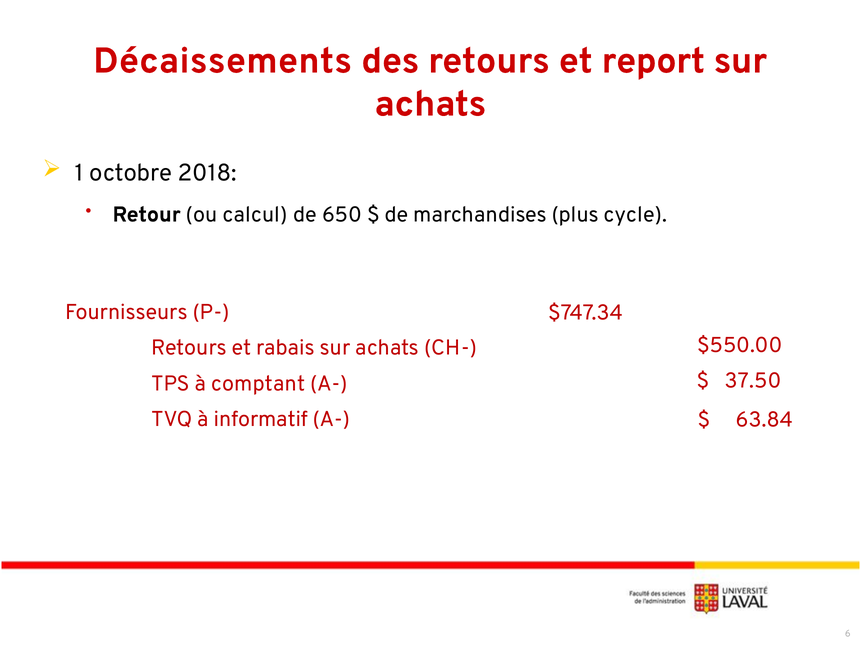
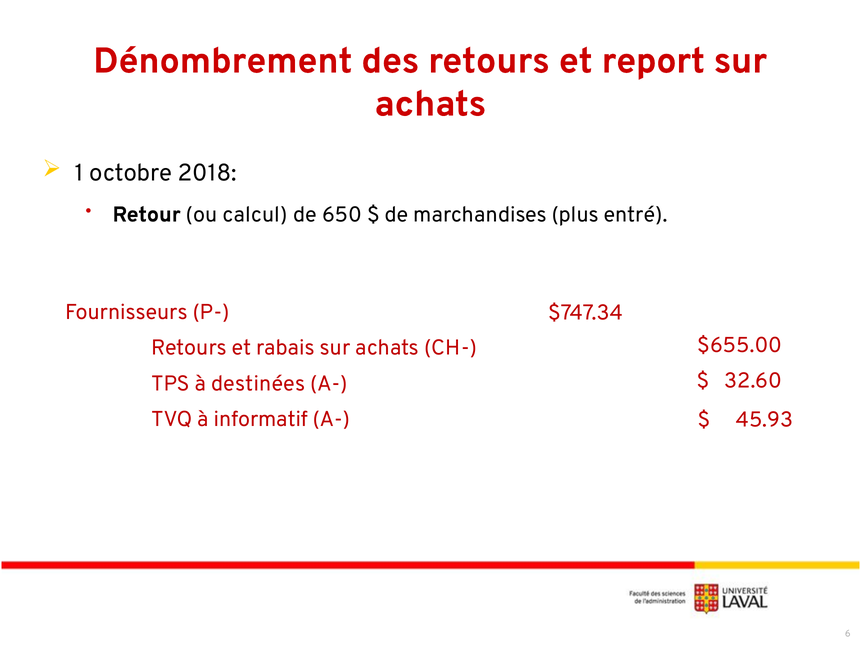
Décaissements: Décaissements -> Dénombrement
cycle: cycle -> entré
$550.00: $550.00 -> $655.00
comptant: comptant -> destinées
37.50: 37.50 -> 32.60
63.84: 63.84 -> 45.93
